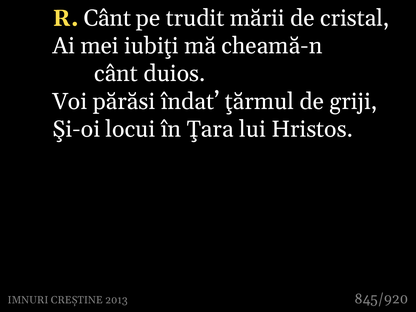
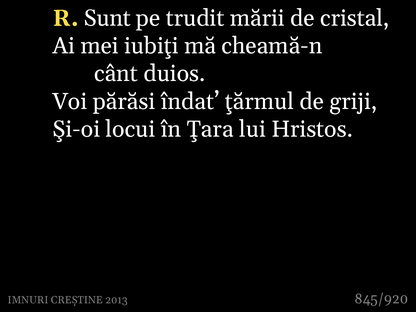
R Cânt: Cânt -> Sunt
